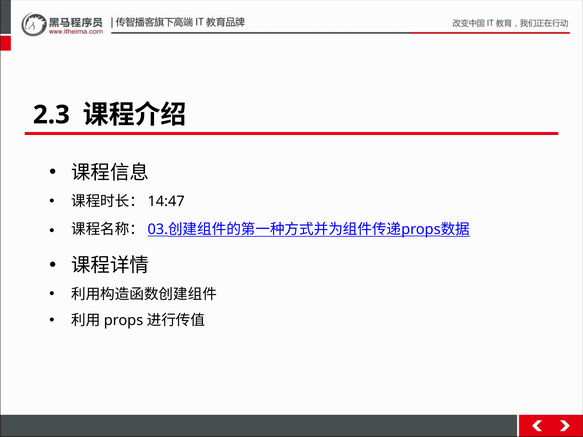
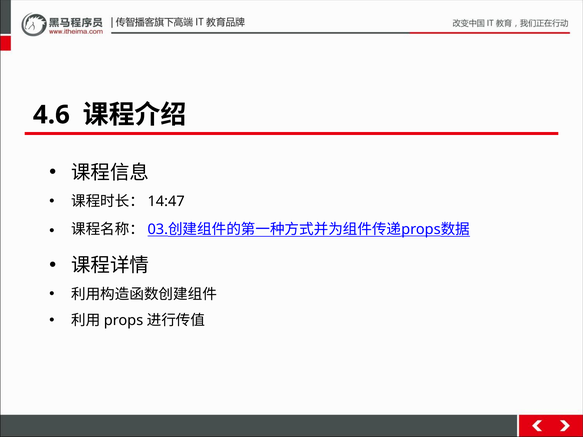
2.3: 2.3 -> 4.6
